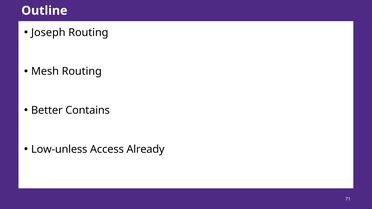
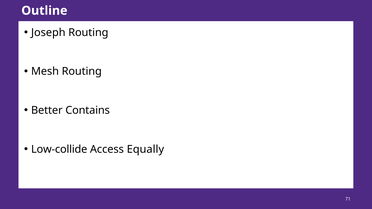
Low-unless: Low-unless -> Low-collide
Already: Already -> Equally
